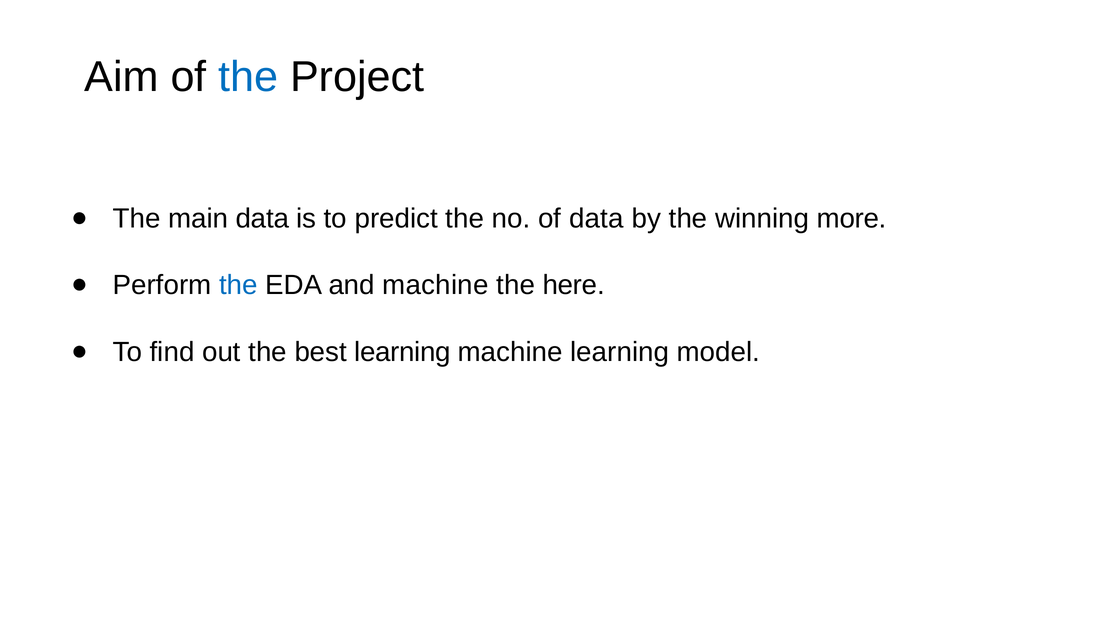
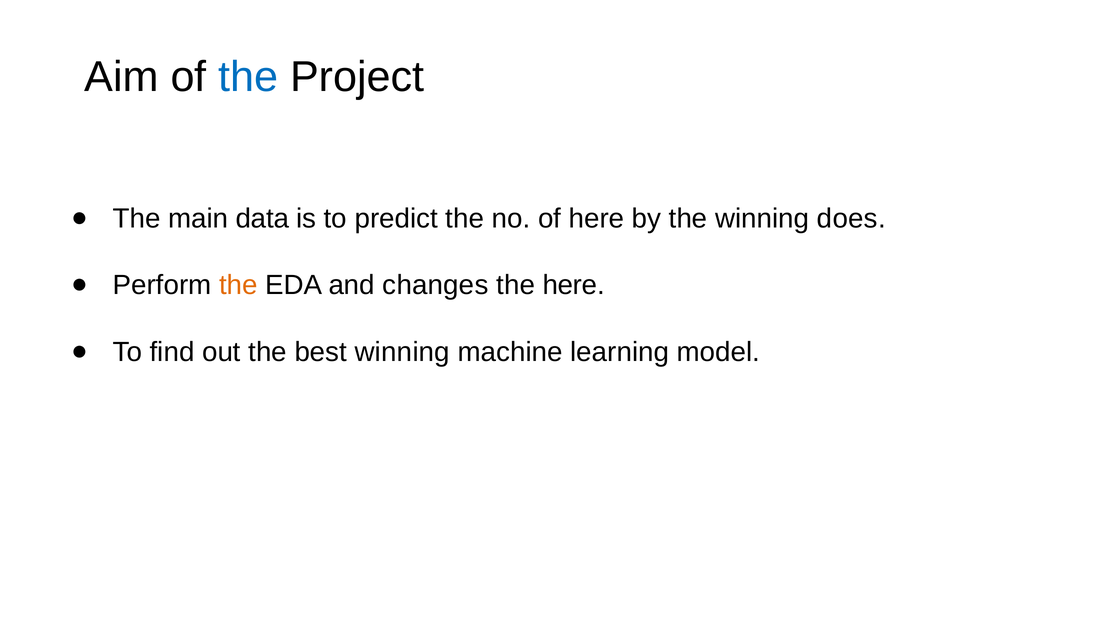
of data: data -> here
more: more -> does
the at (238, 285) colour: blue -> orange
and machine: machine -> changes
best learning: learning -> winning
